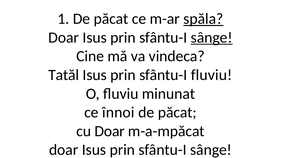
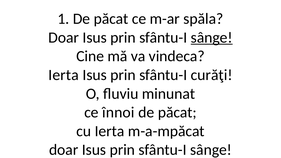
spăla underline: present -> none
Tatăl at (64, 75): Tatăl -> Ierta
sfântu-I fluviu: fluviu -> curăţi
cu Doar: Doar -> Ierta
